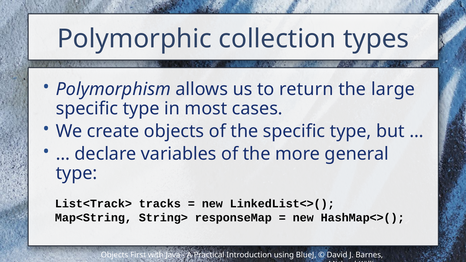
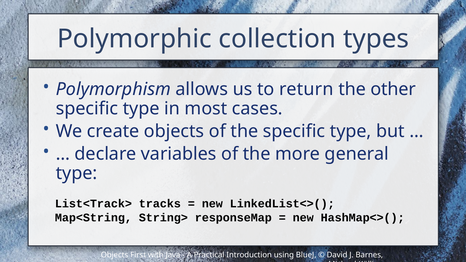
large: large -> other
